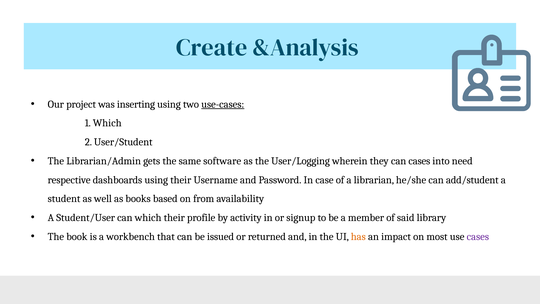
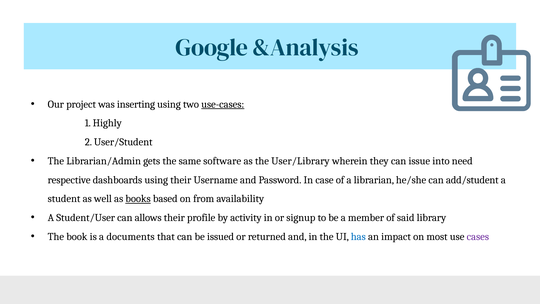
Create: Create -> Google
1 Which: Which -> Highly
User/Logging: User/Logging -> User/Library
can cases: cases -> issue
books underline: none -> present
can which: which -> allows
workbench: workbench -> documents
has colour: orange -> blue
